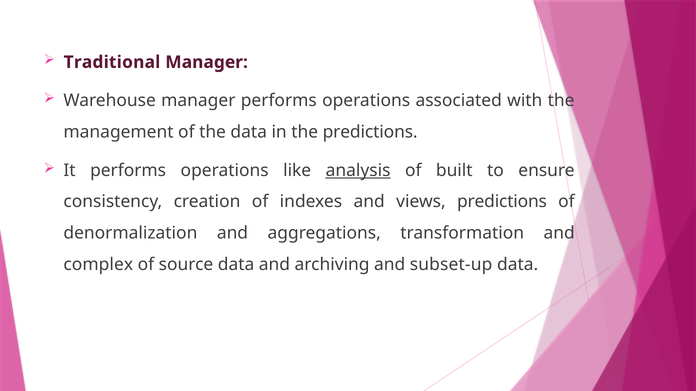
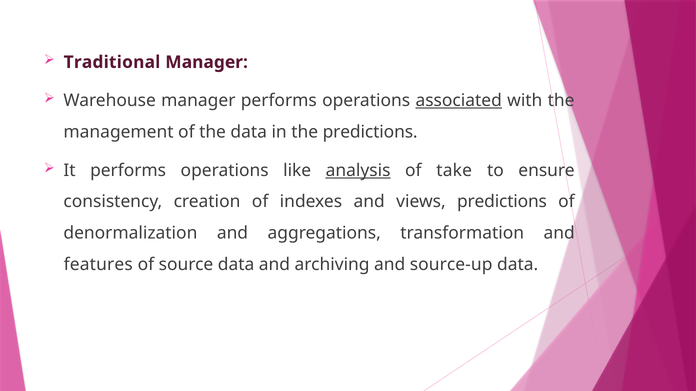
associated underline: none -> present
built: built -> take
complex: complex -> features
subset-up: subset-up -> source-up
